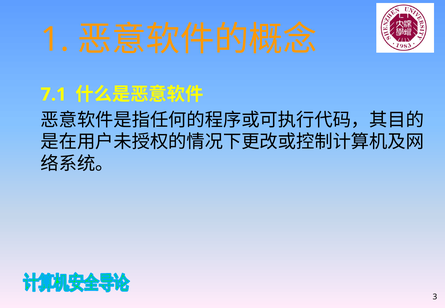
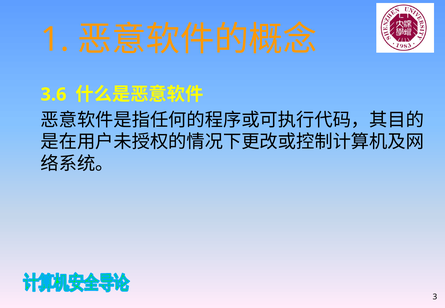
7.1: 7.1 -> 3.6
